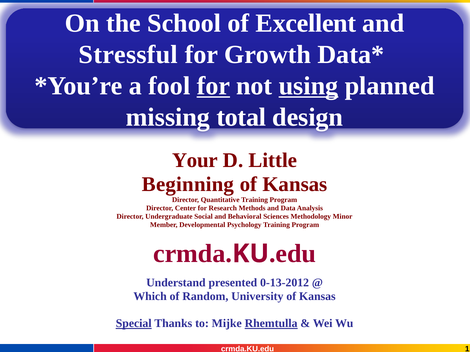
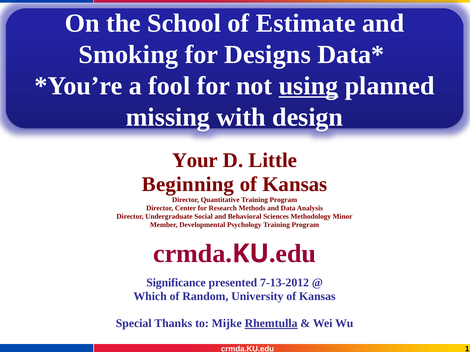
Excellent: Excellent -> Estimate
Stressful: Stressful -> Smoking
Growth: Growth -> Designs
for at (213, 86) underline: present -> none
total: total -> with
Understand: Understand -> Significance
0-13-2012: 0-13-2012 -> 7-13-2012
Special underline: present -> none
